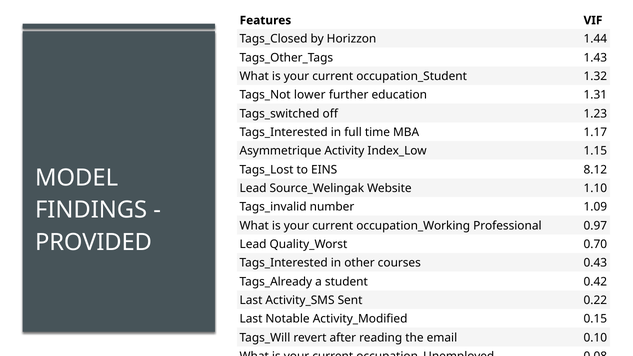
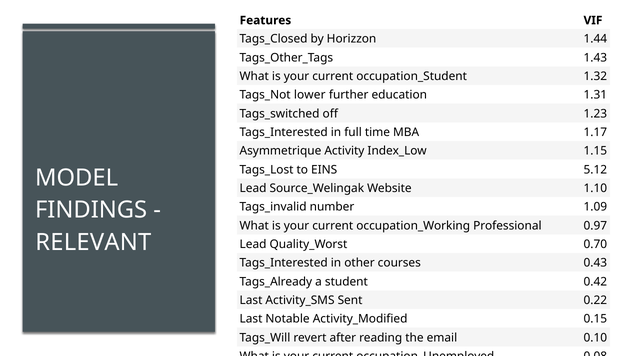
8.12: 8.12 -> 5.12
PROVIDED: PROVIDED -> RELEVANT
